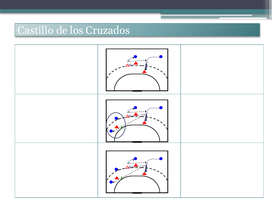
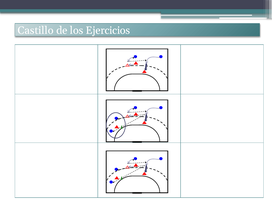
Cruzados: Cruzados -> Ejercicios
